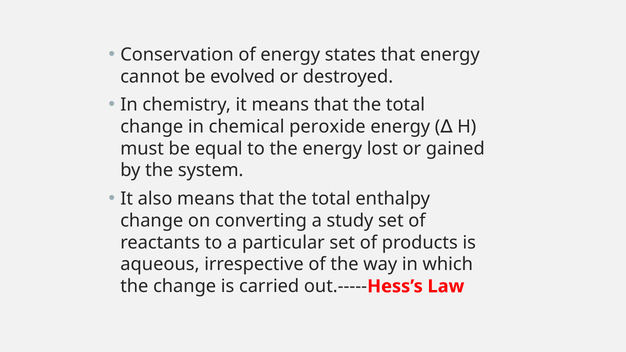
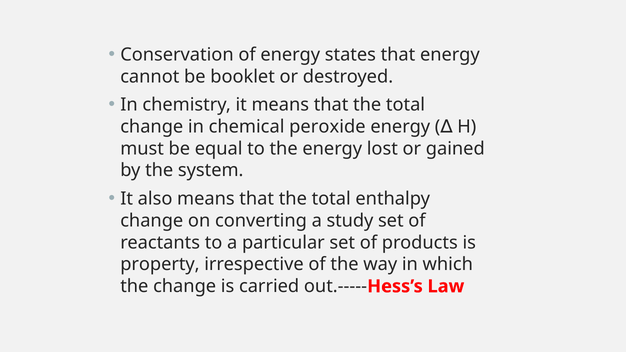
evolved: evolved -> booklet
aqueous: aqueous -> property
